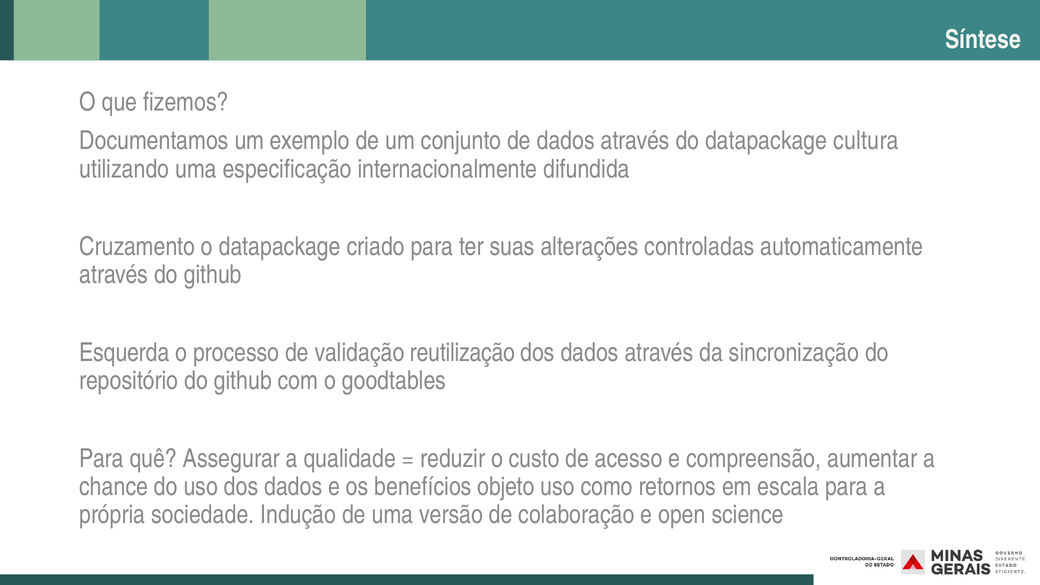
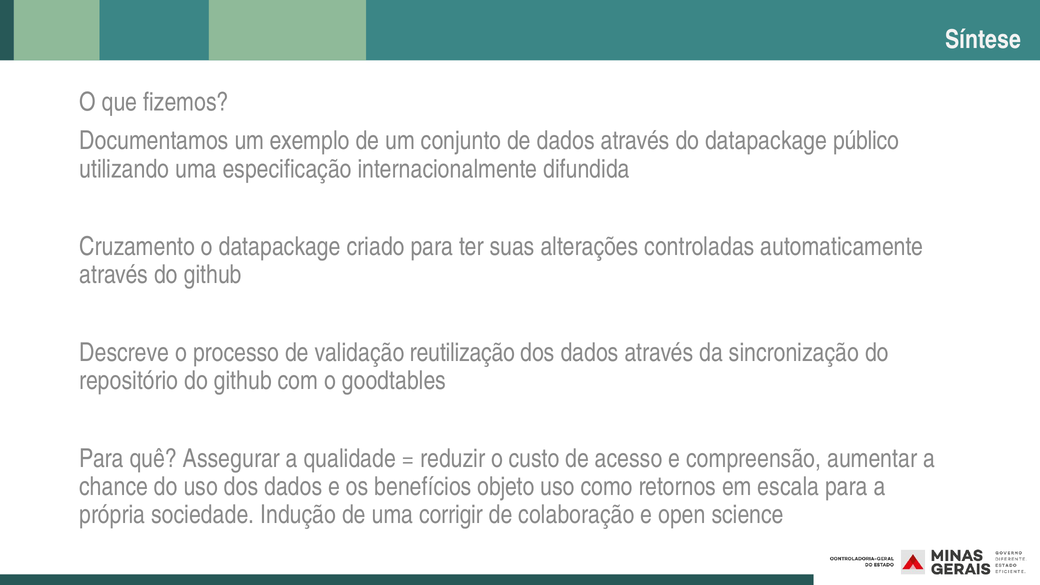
cultura: cultura -> público
Esquerda: Esquerda -> Descreve
versão: versão -> corrigir
